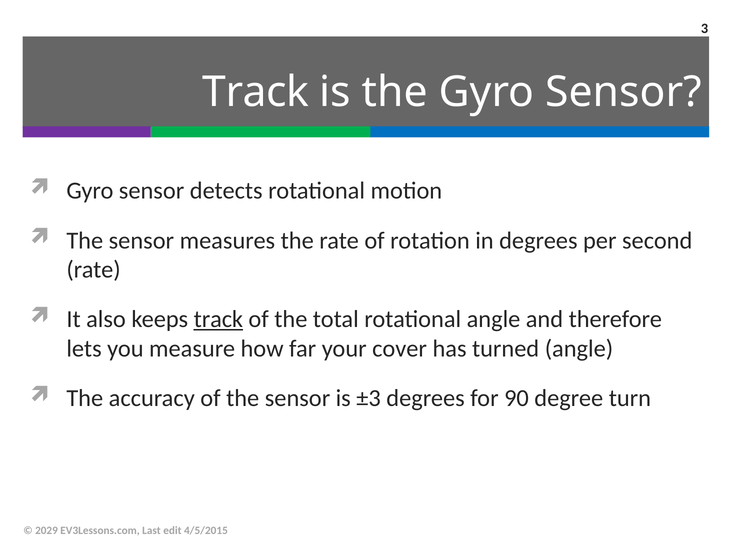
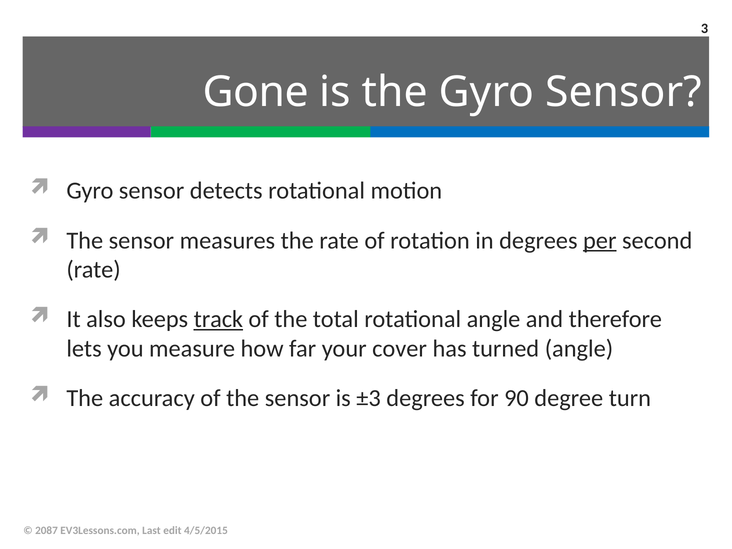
Track at (256, 92): Track -> Gone
per underline: none -> present
2029: 2029 -> 2087
